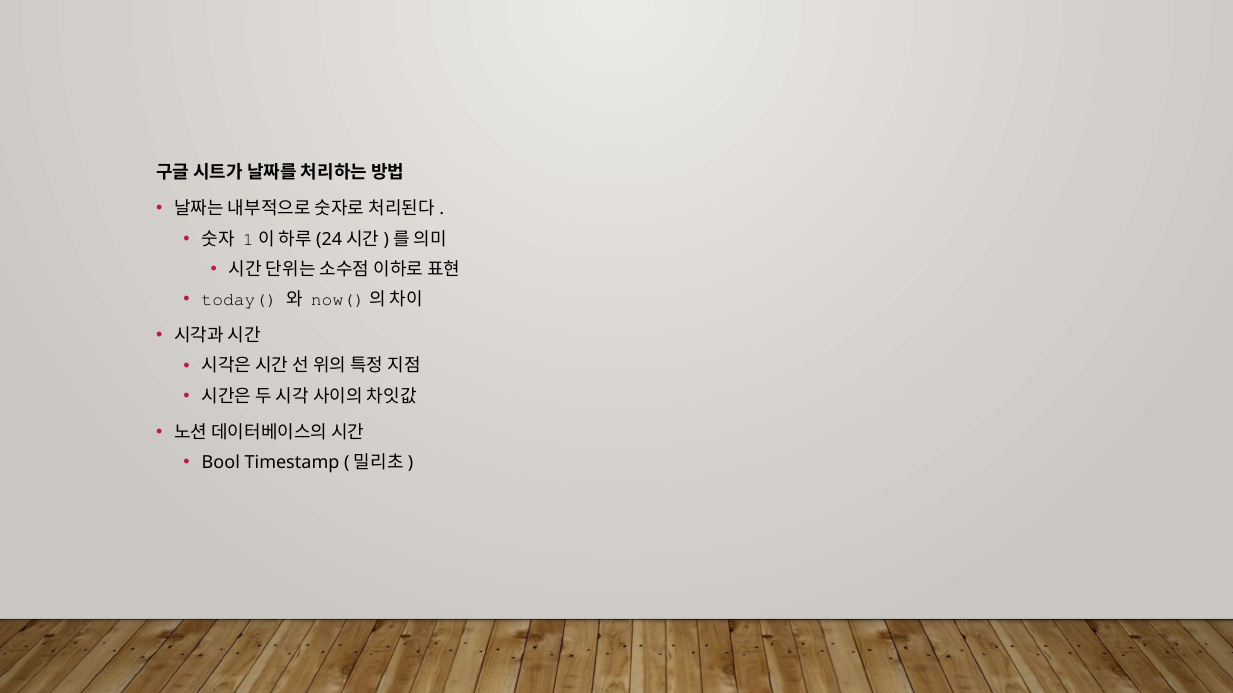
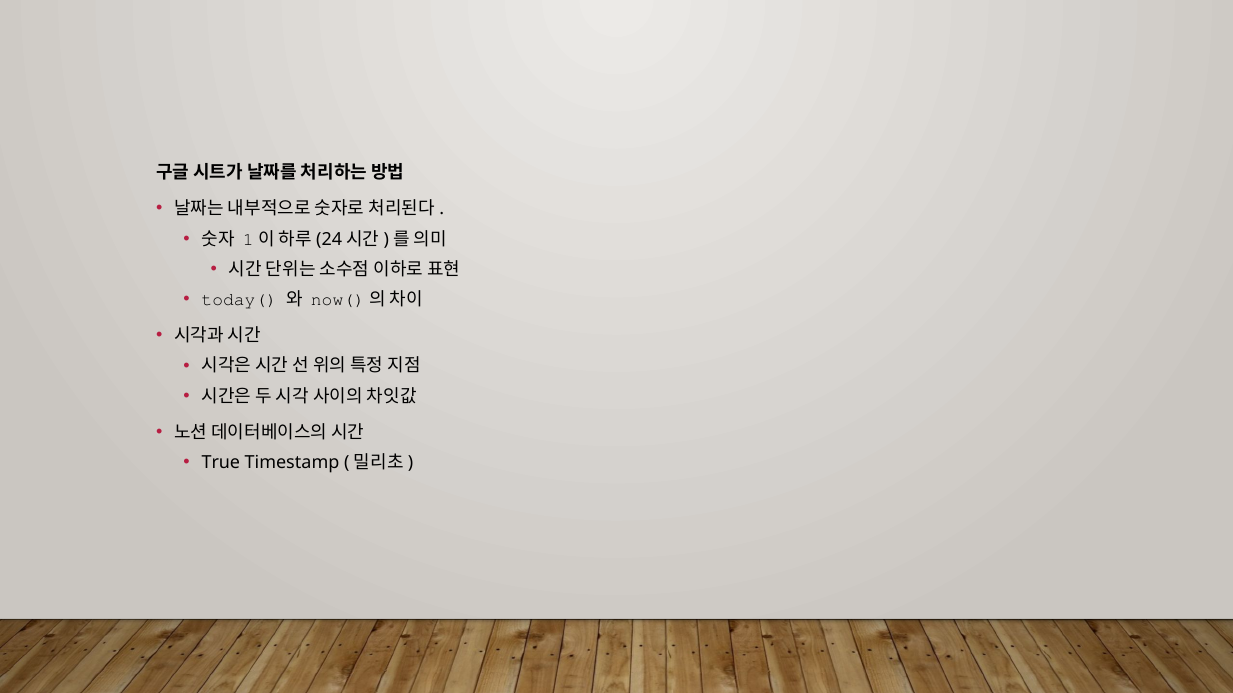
Bool: Bool -> True
